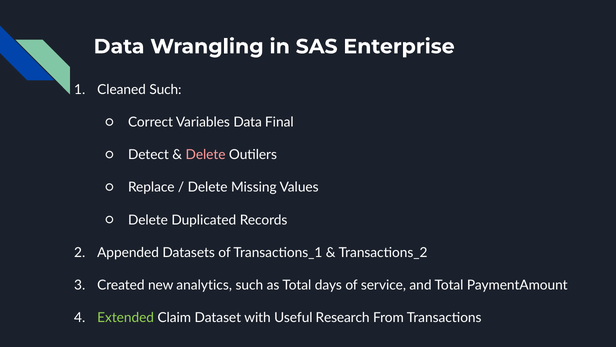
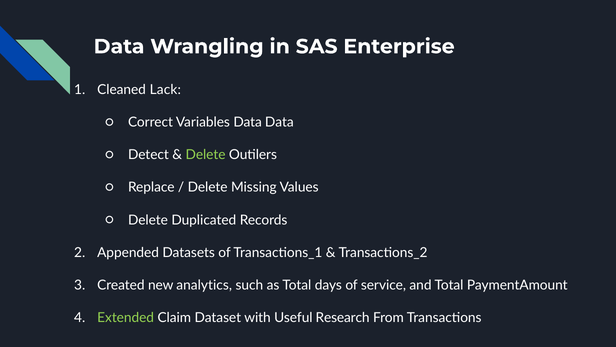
Cleaned Such: Such -> Lack
Data Final: Final -> Data
Delete at (206, 155) colour: pink -> light green
